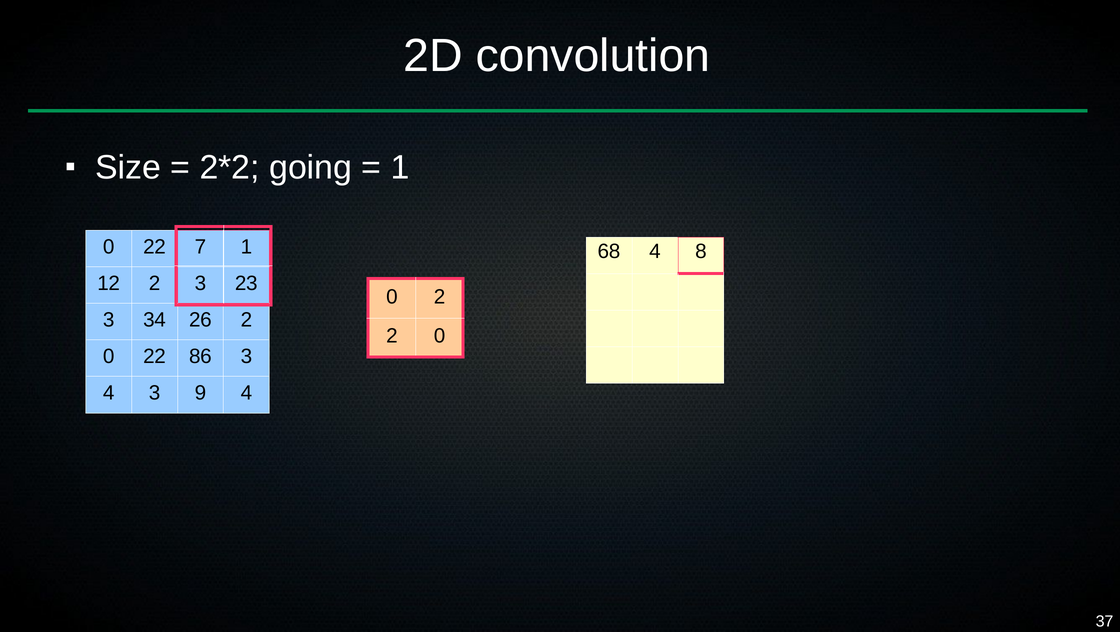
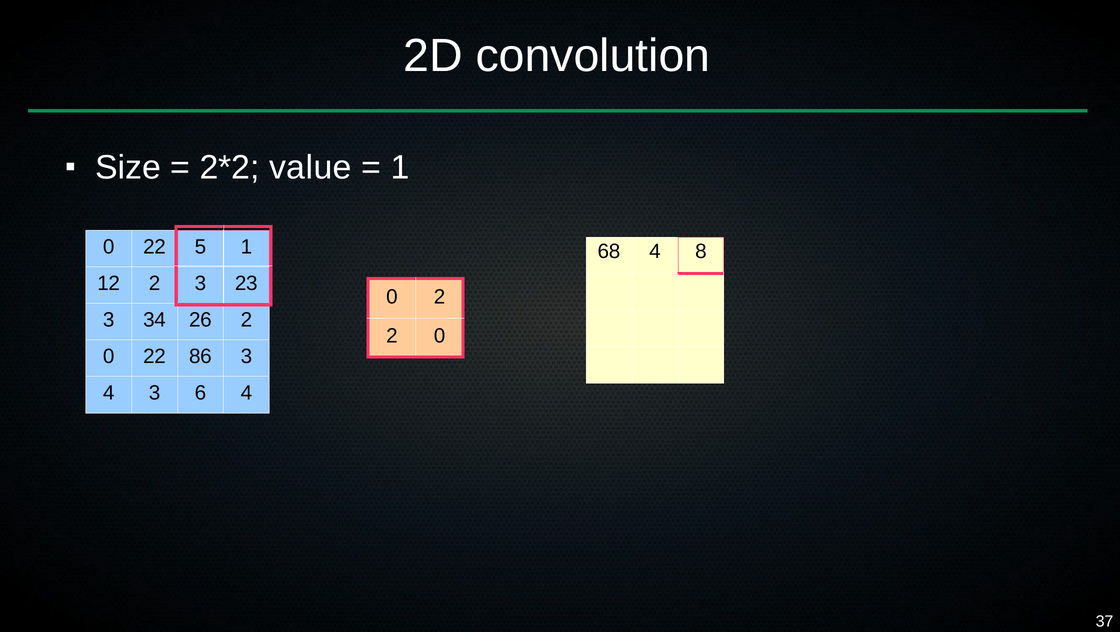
going: going -> value
7: 7 -> 5
9: 9 -> 6
